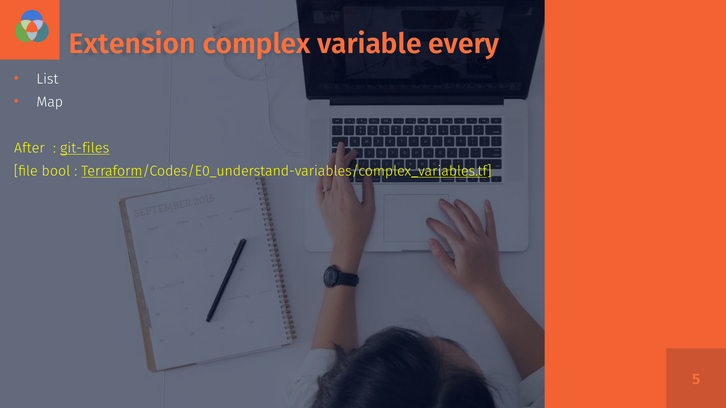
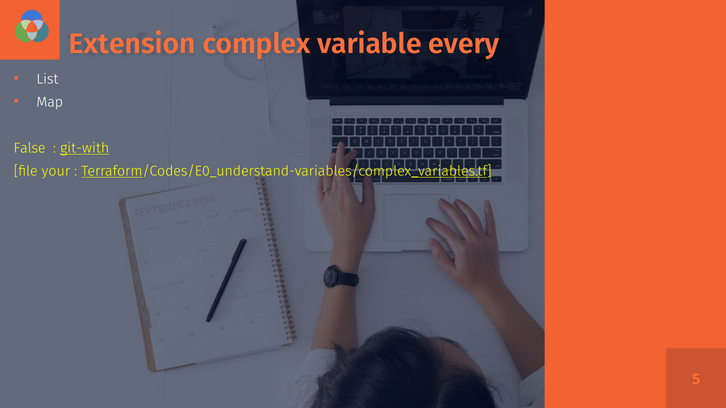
After: After -> False
git-files: git-files -> git-with
bool: bool -> your
